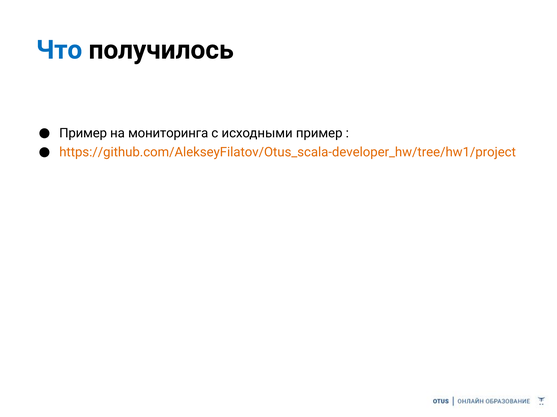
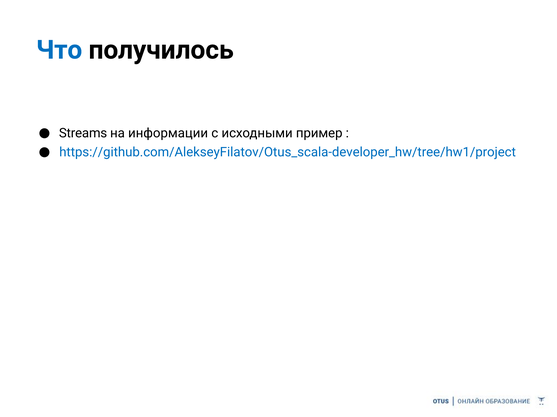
Пример at (83, 133): Пример -> Streams
мониторинга: мониторинга -> информации
https://github.com/AlekseyFilatov/Otus_scala-developer_hw/tree/hw1/project colour: orange -> blue
